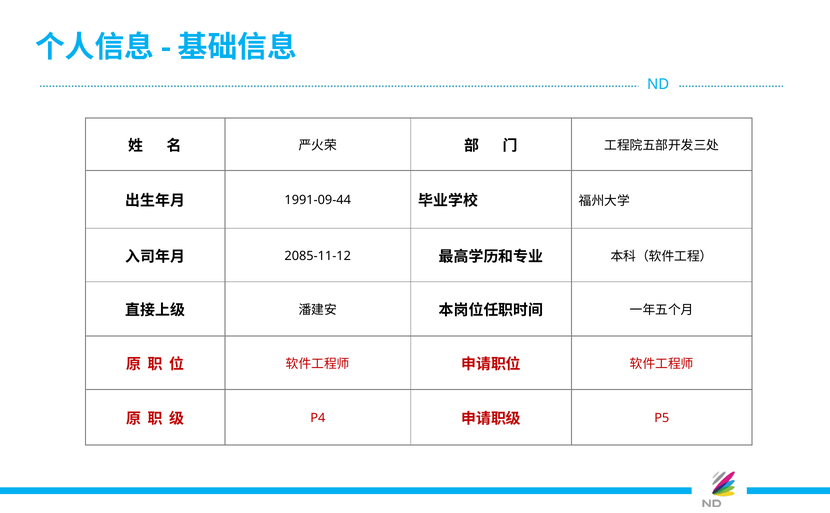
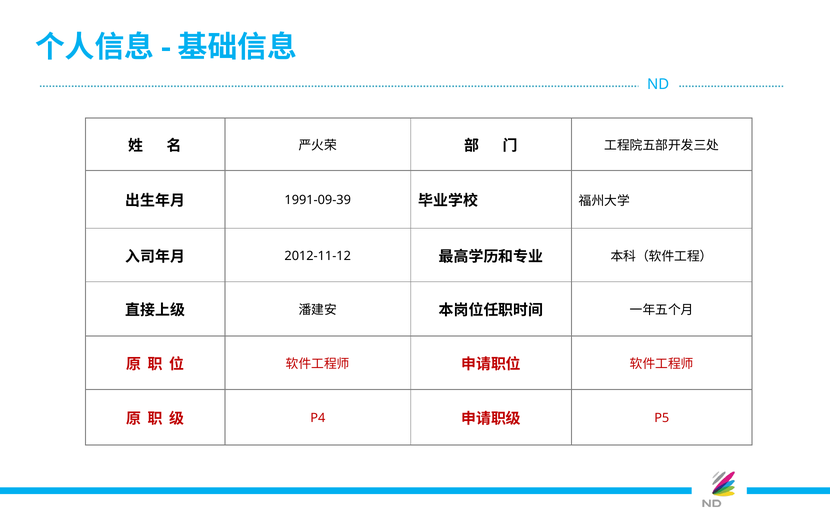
1991-09-44: 1991-09-44 -> 1991-09-39
2085-11-12: 2085-11-12 -> 2012-11-12
